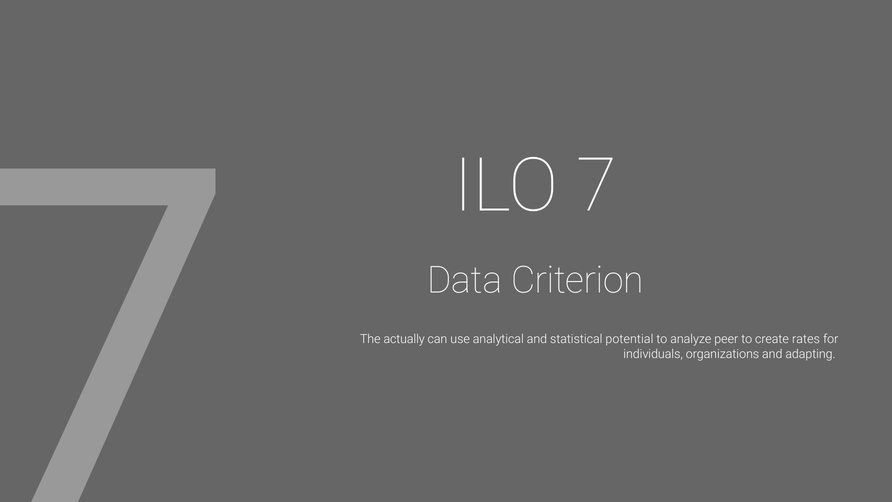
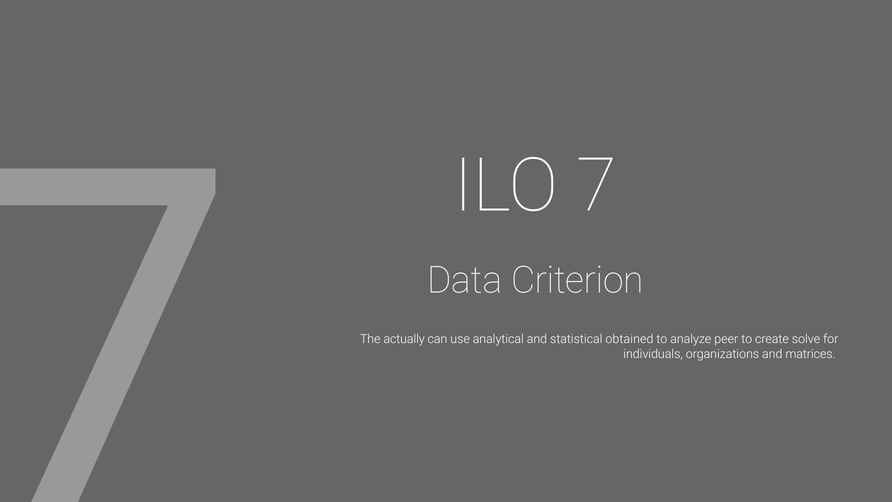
potential: potential -> obtained
rates: rates -> solve
adapting: adapting -> matrices
